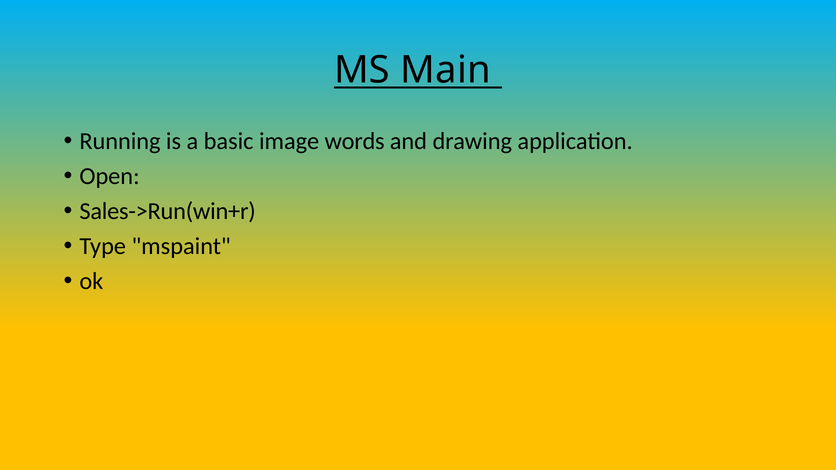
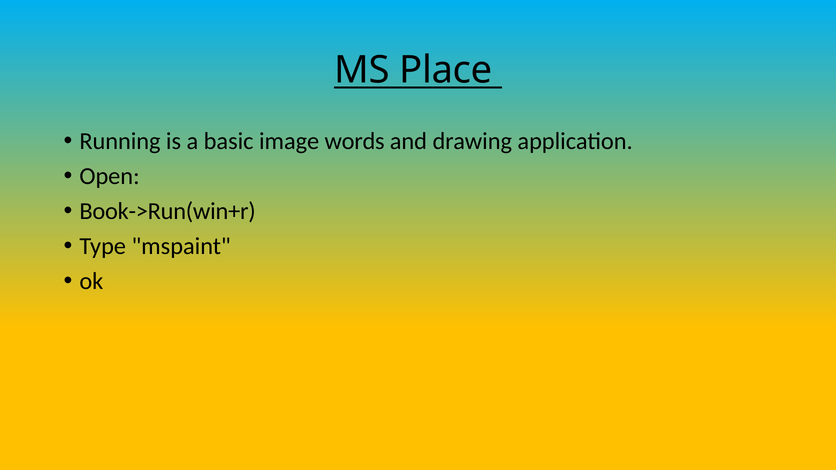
Main: Main -> Place
Sales->Run(win+r: Sales->Run(win+r -> Book->Run(win+r
